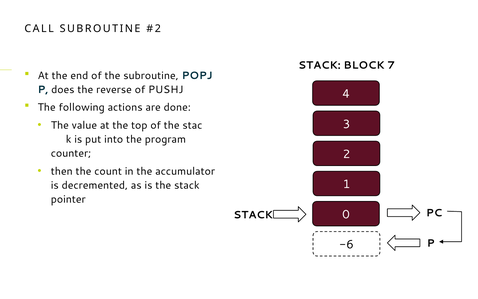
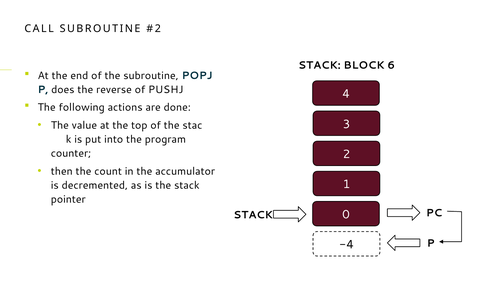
7: 7 -> 6
-6: -6 -> -4
